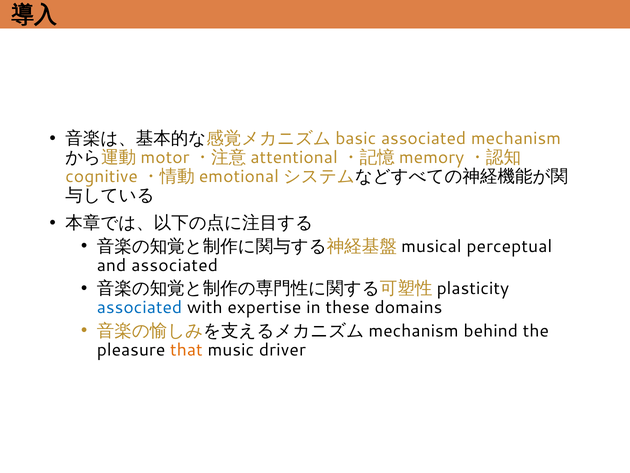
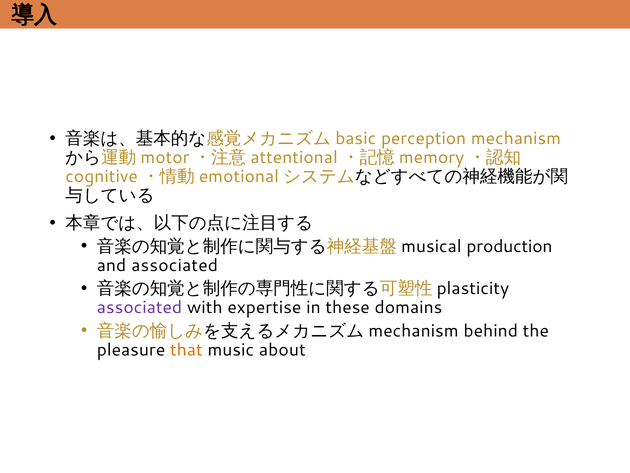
associated at (424, 138): associated -> perception
perceptual: perceptual -> production
associated at (139, 307) colour: blue -> purple
driver: driver -> about
